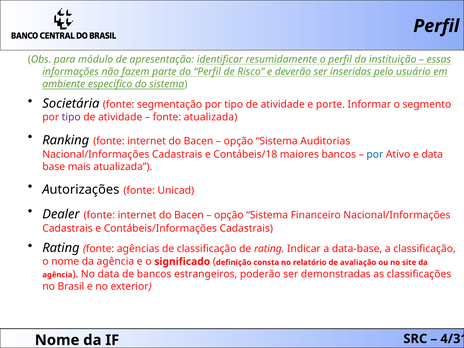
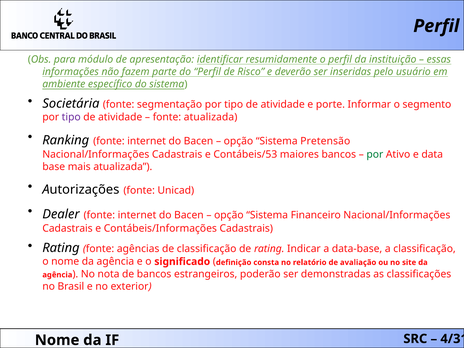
Auditorias: Auditorias -> Pretensão
Contábeis/18: Contábeis/18 -> Contábeis/53
por at (375, 154) colour: blue -> green
No data: data -> nota
